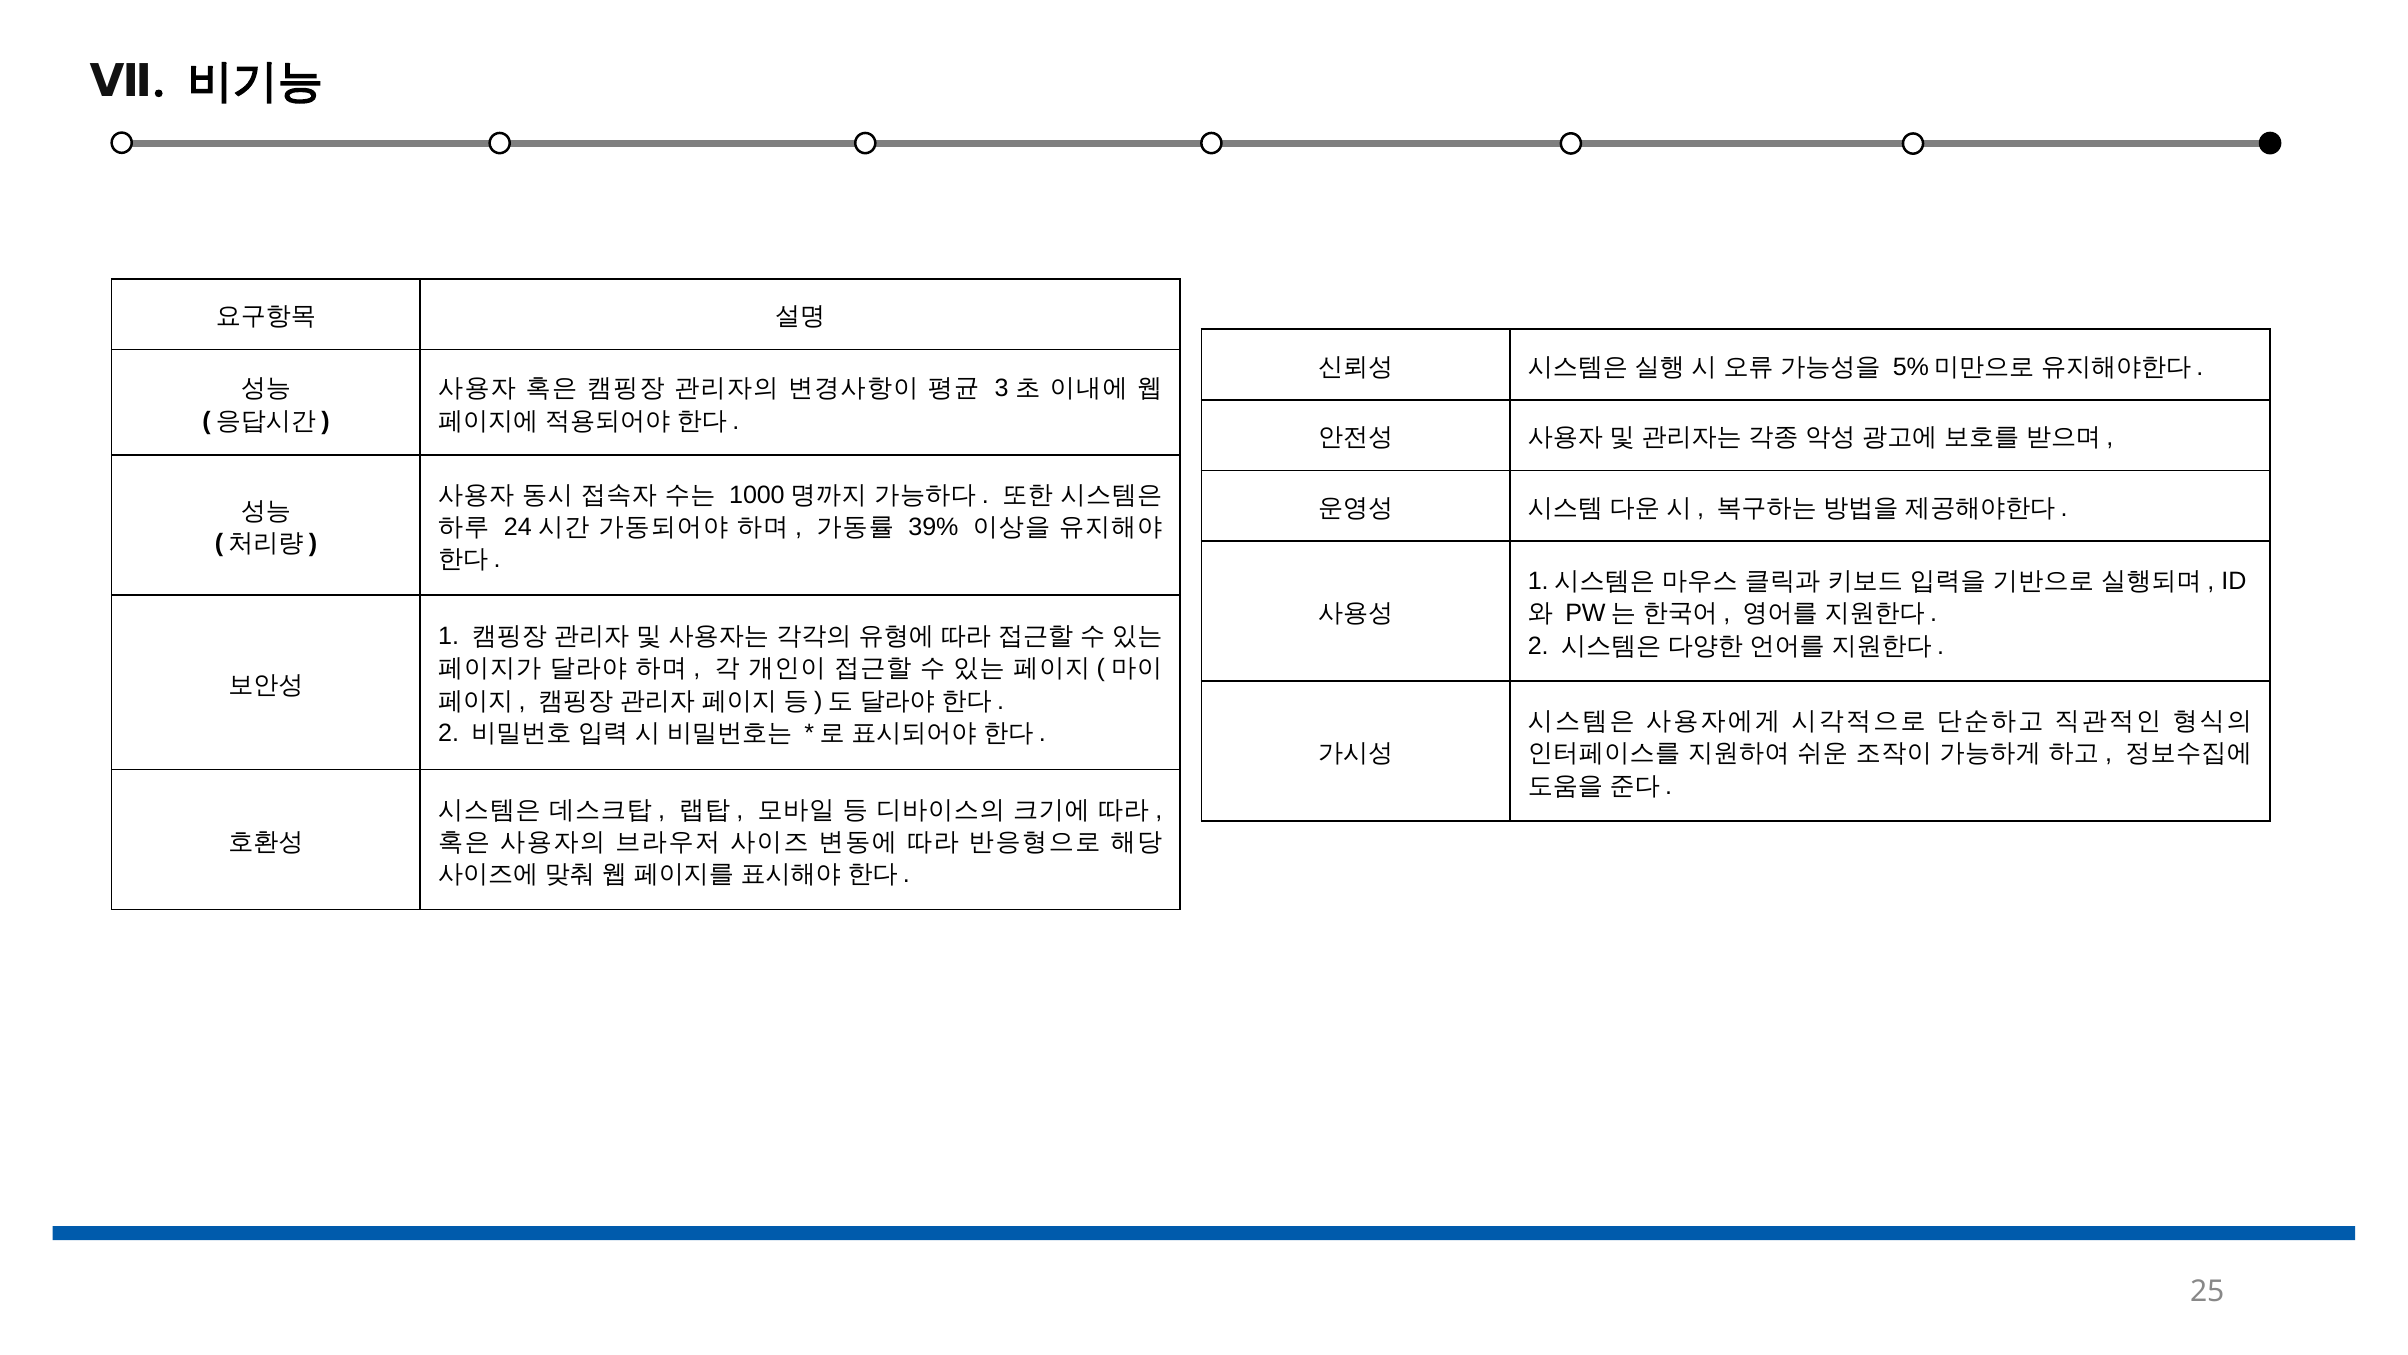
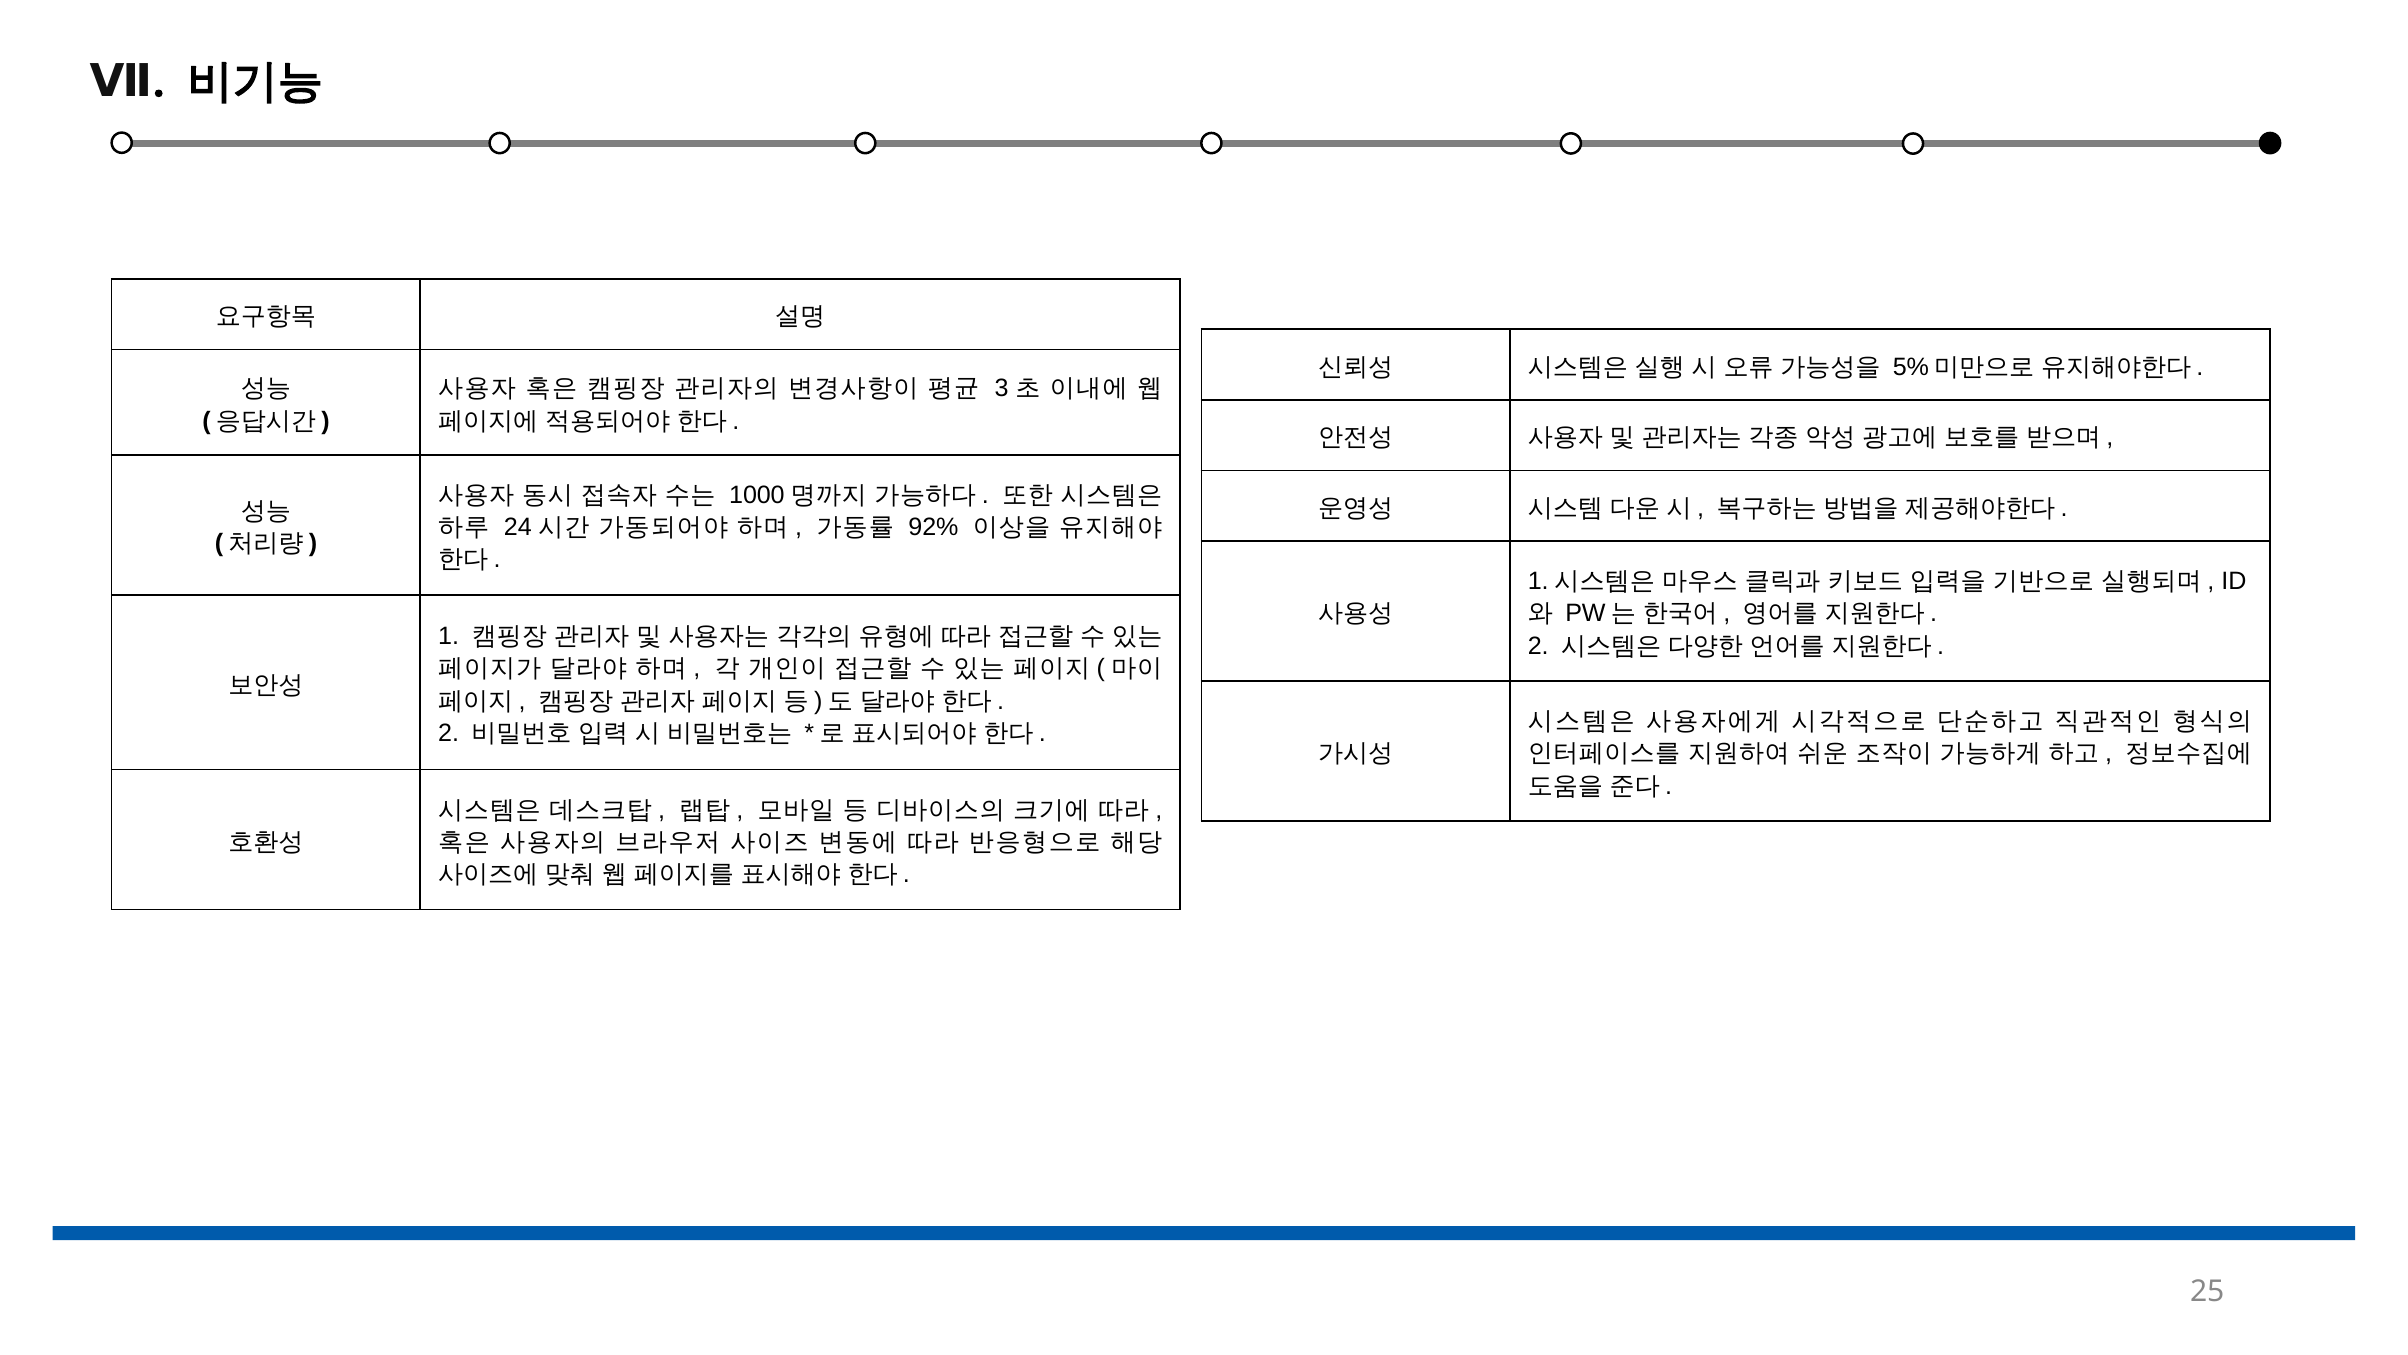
39%: 39% -> 92%
